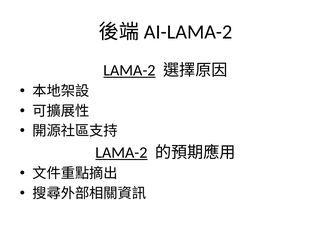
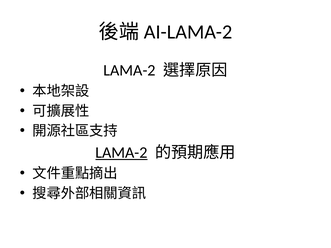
LAMA-2 at (130, 70) underline: present -> none
